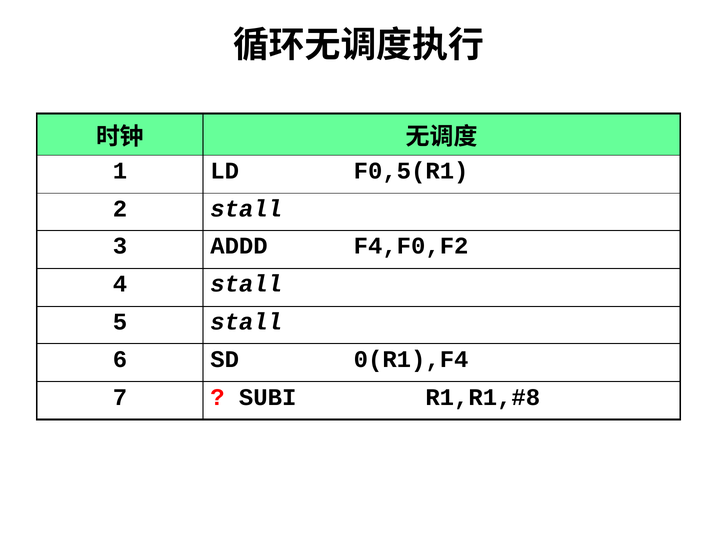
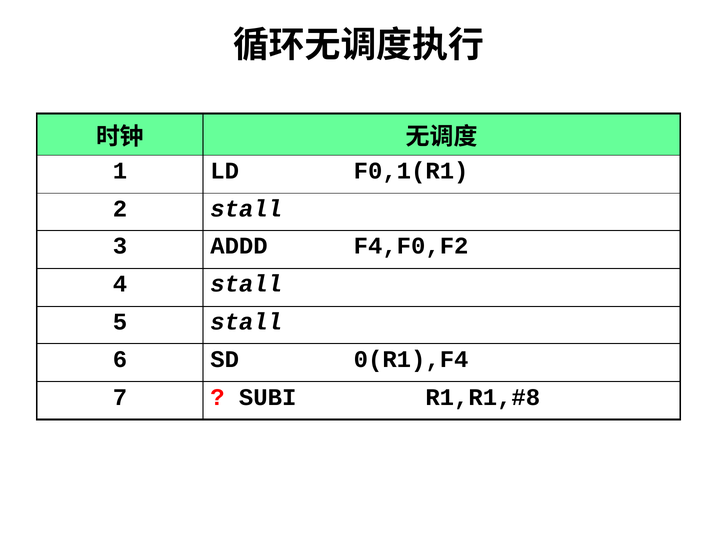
F0,5(R1: F0,5(R1 -> F0,1(R1
